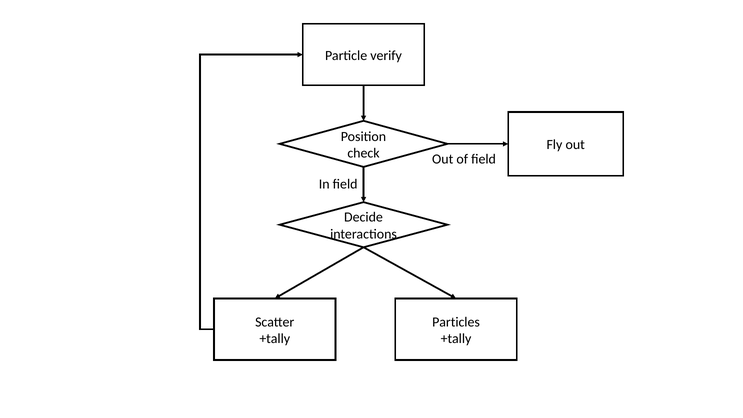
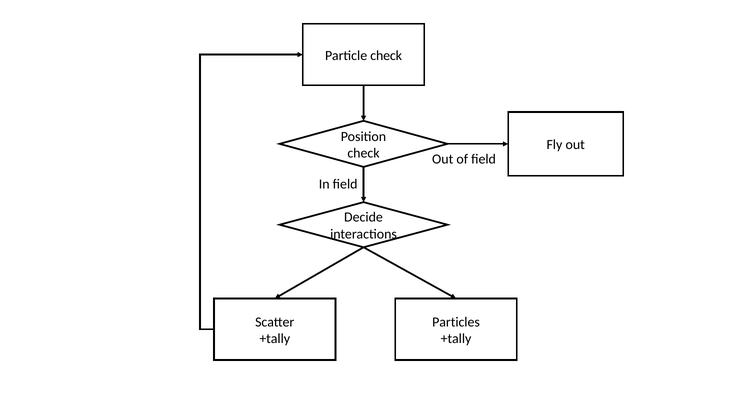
Particle verify: verify -> check
